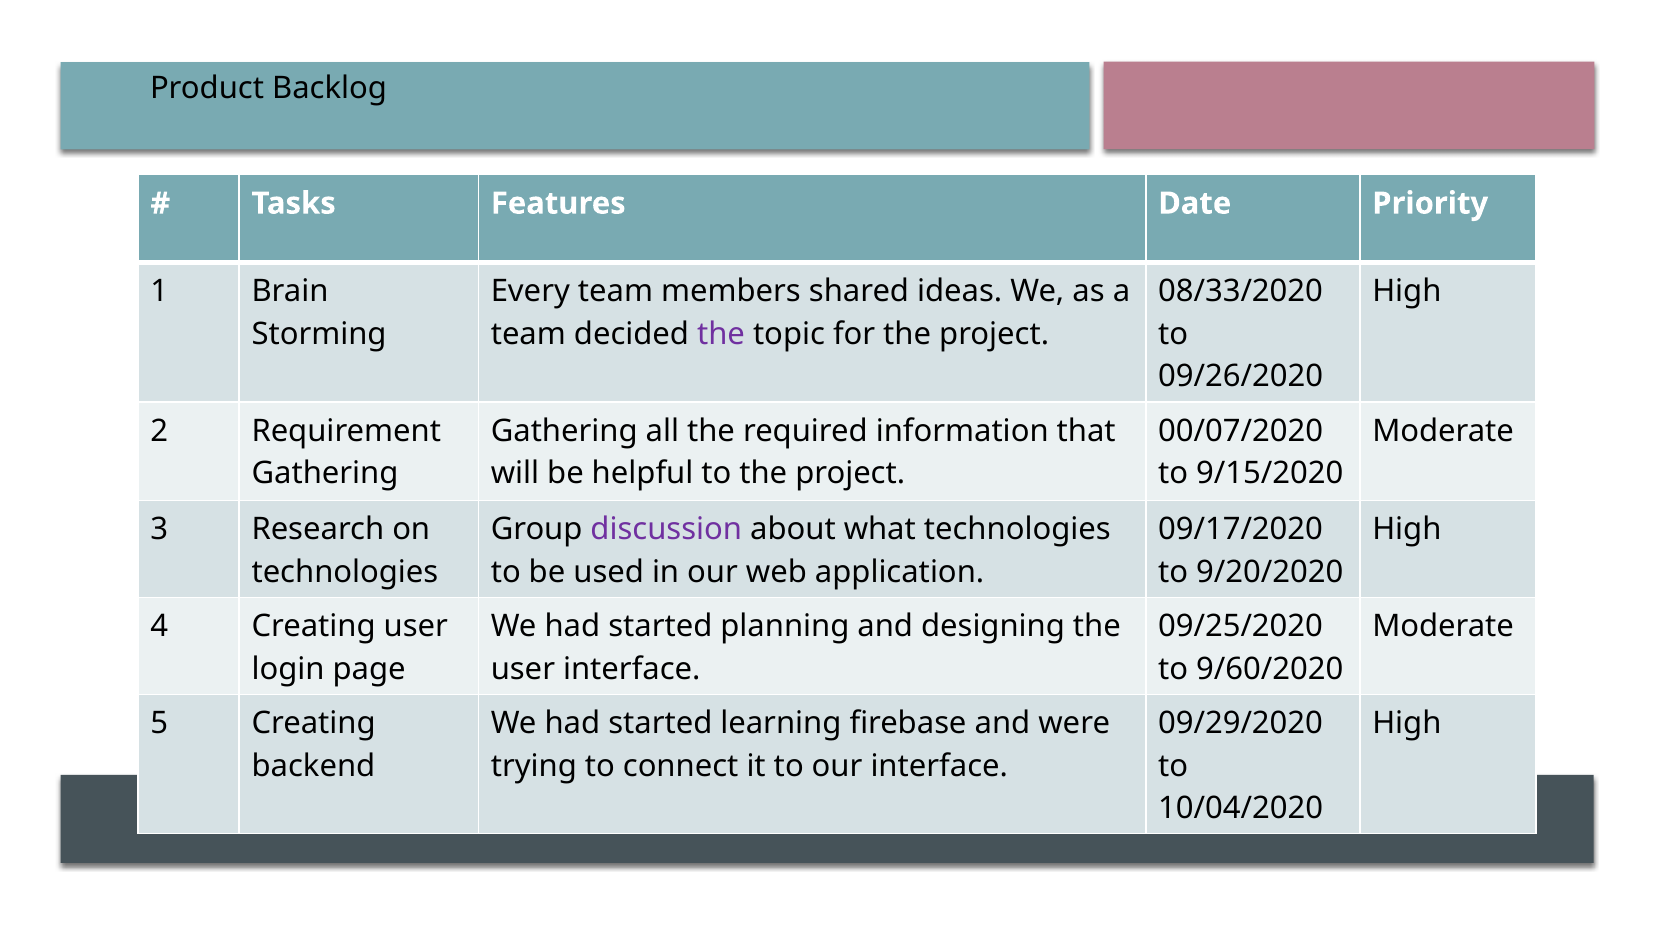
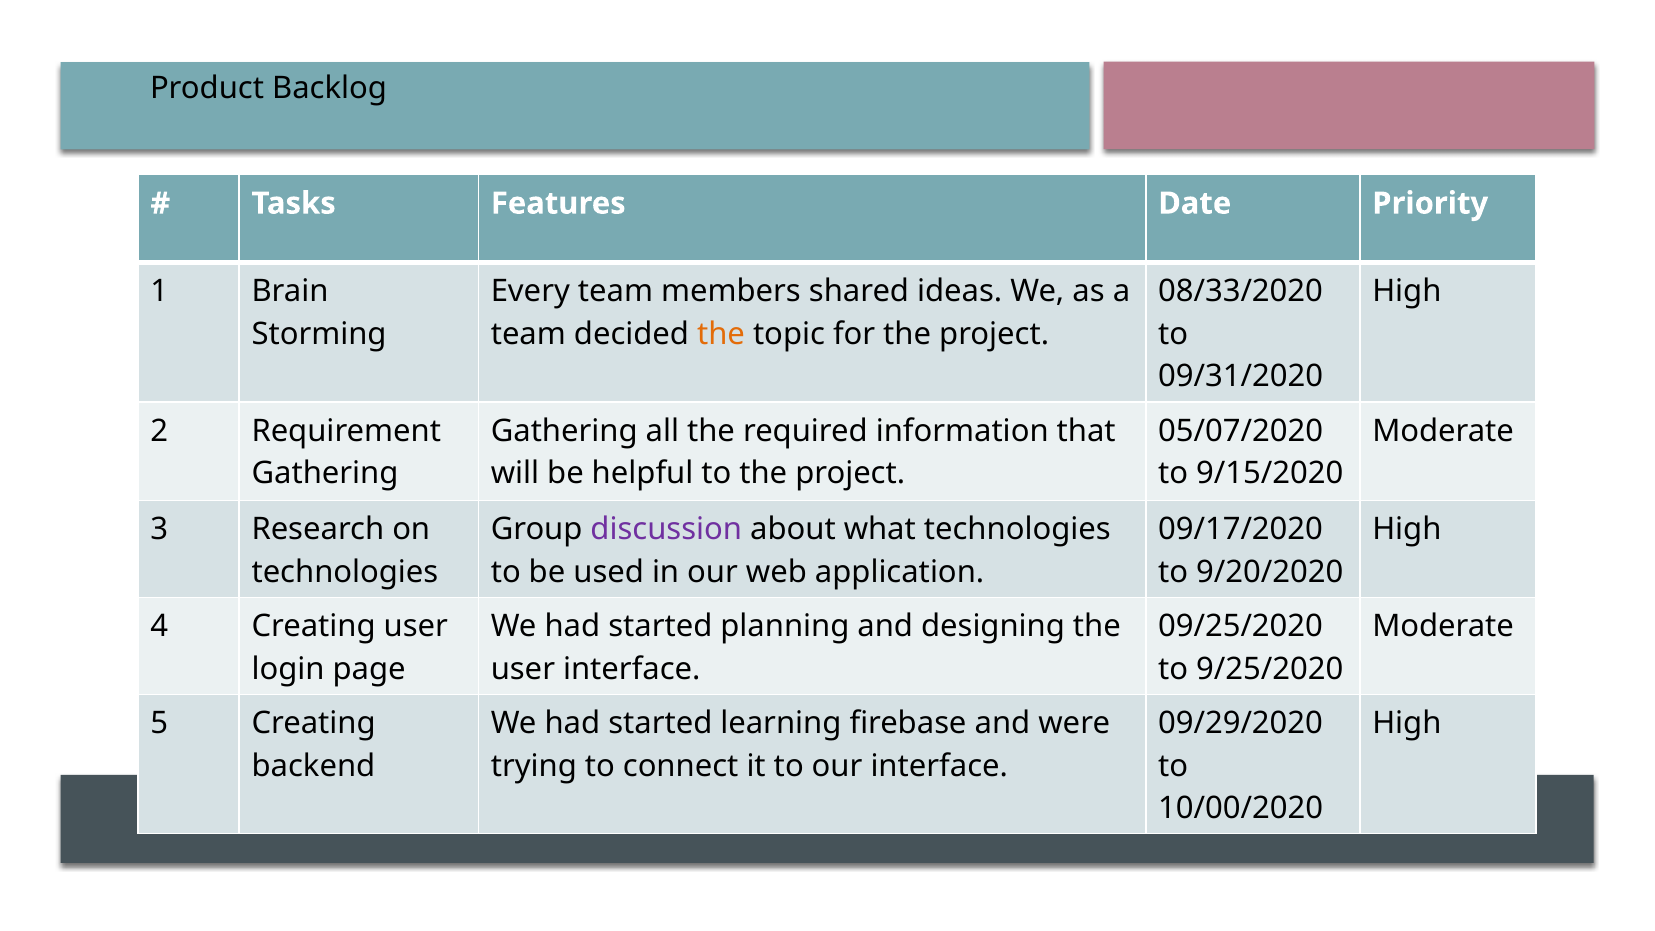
the at (721, 334) colour: purple -> orange
09/26/2020: 09/26/2020 -> 09/31/2020
00/07/2020: 00/07/2020 -> 05/07/2020
9/60/2020: 9/60/2020 -> 9/25/2020
10/04/2020: 10/04/2020 -> 10/00/2020
